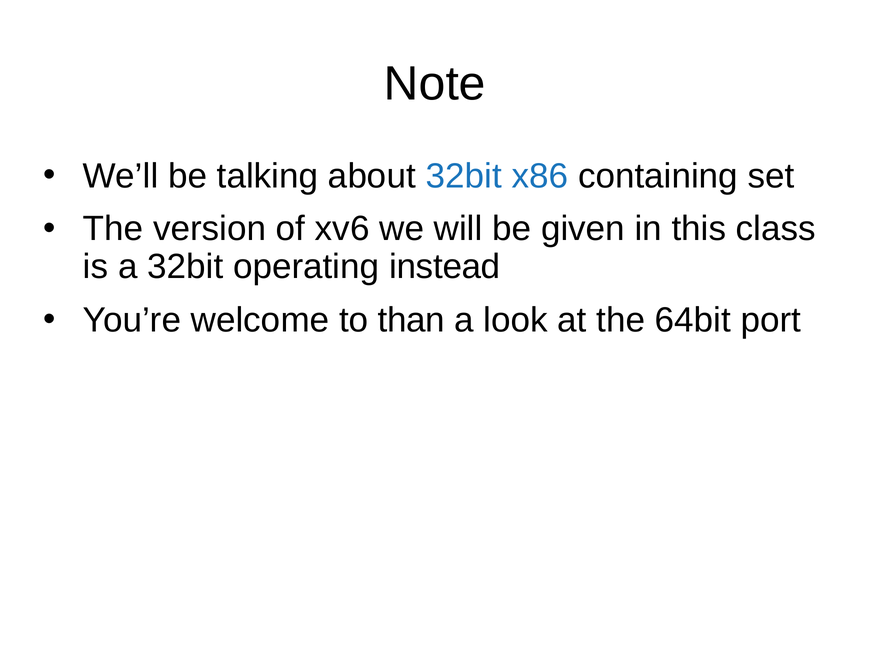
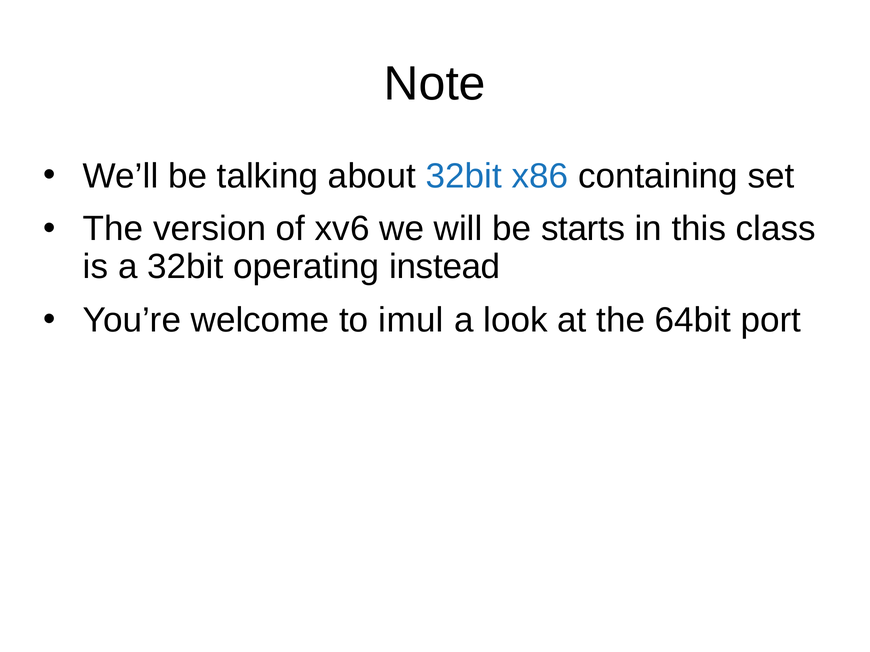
given: given -> starts
than: than -> imul
